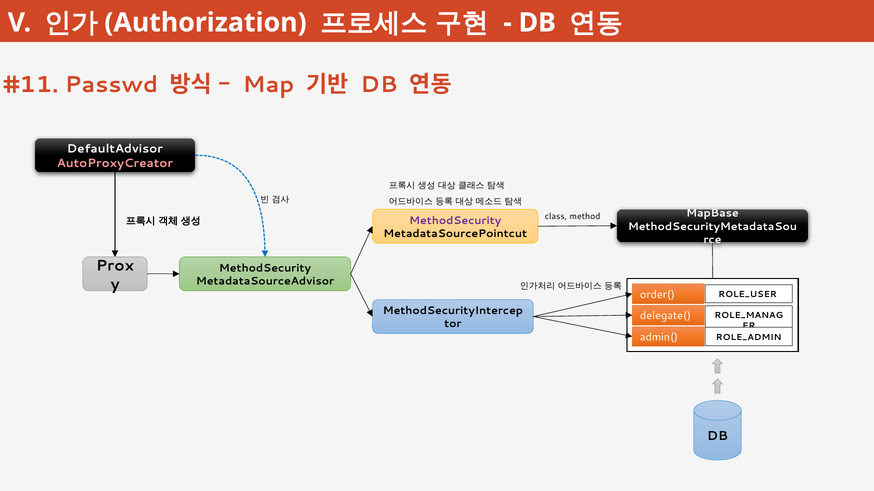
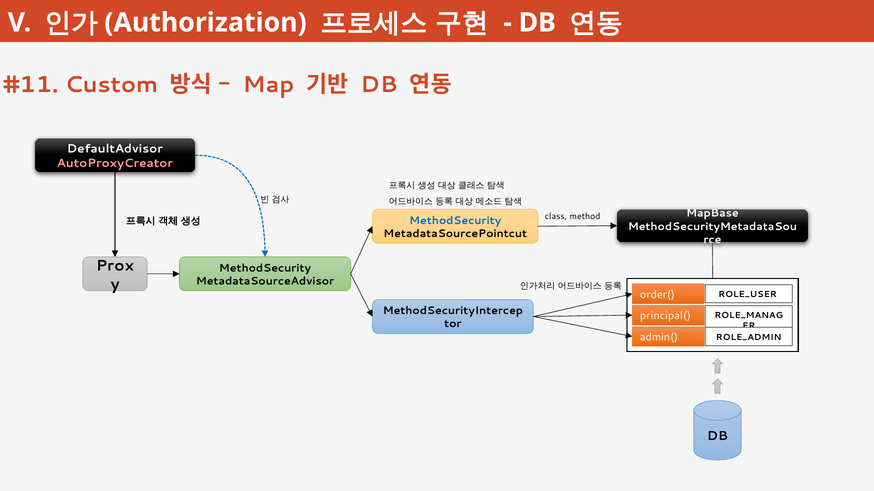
Passwd: Passwd -> Custom
MethodSecurity at (455, 221) colour: purple -> blue
delegate(: delegate( -> principal(
